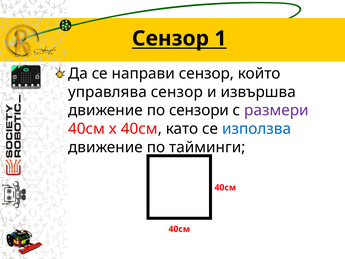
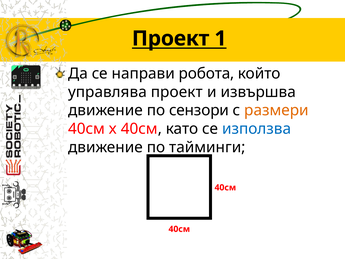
Сензор at (170, 38): Сензор -> Проект
направи сензор: сензор -> робота
управлява сензор: сензор -> проект
размери colour: purple -> orange
